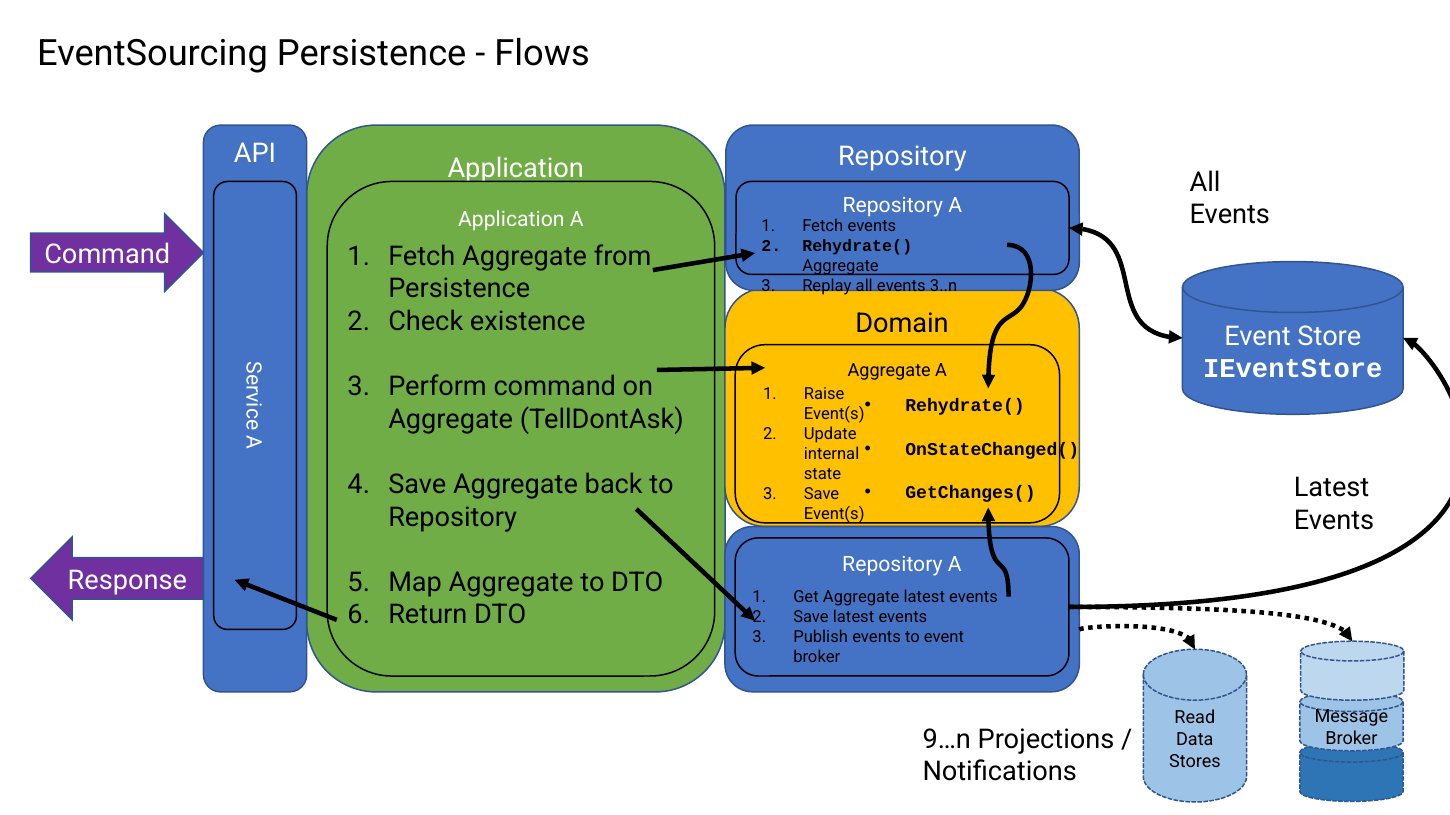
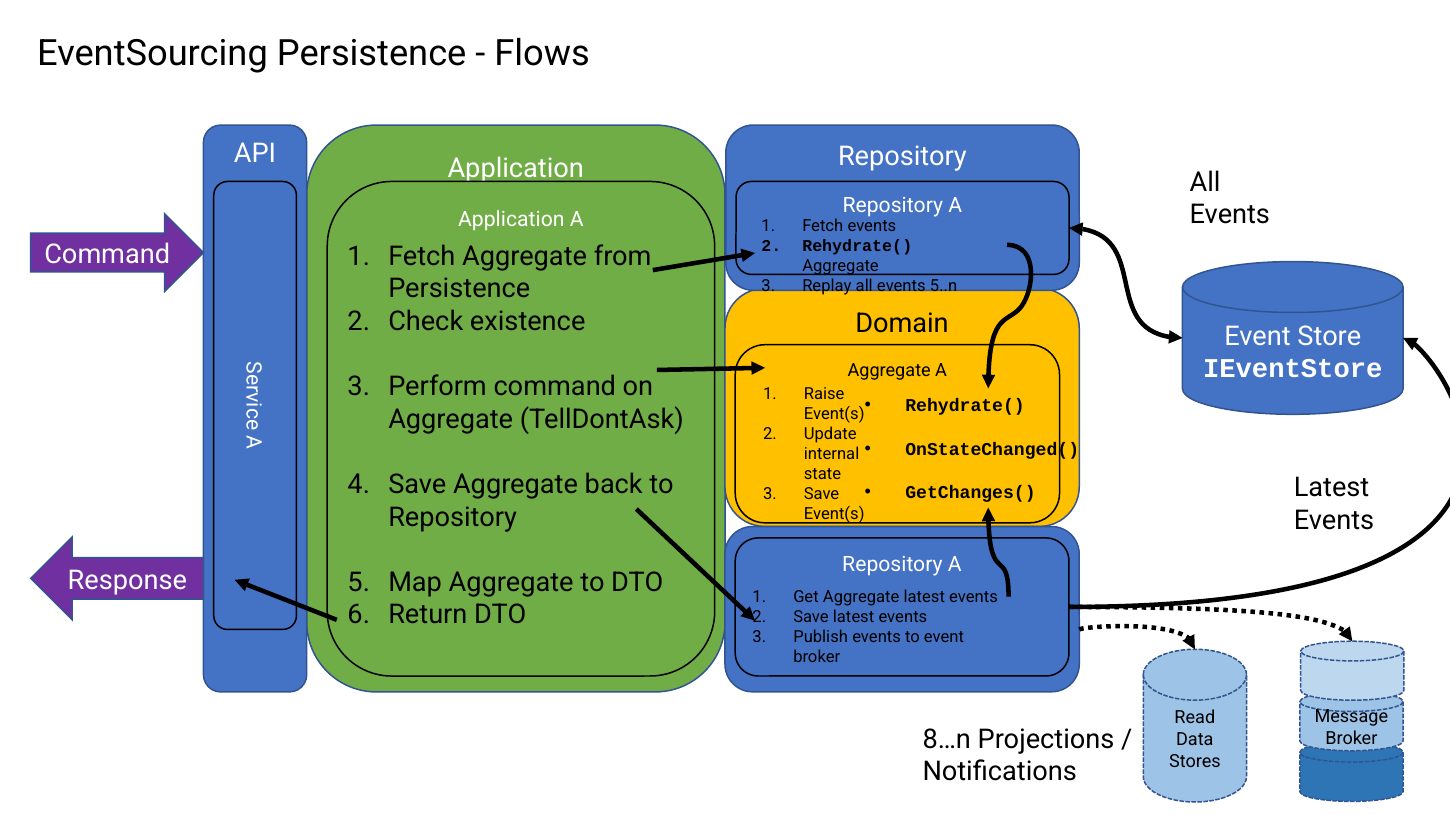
3..n: 3..n -> 5..n
9…n: 9…n -> 8…n
